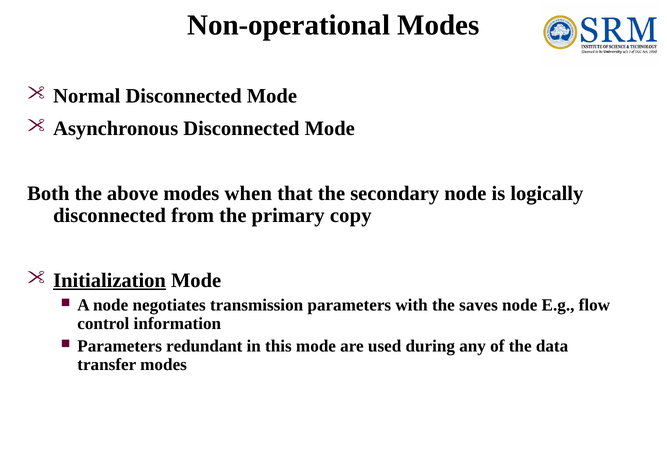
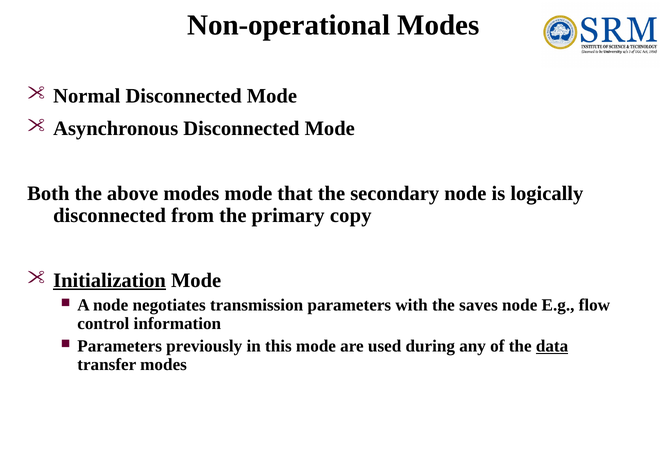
modes when: when -> mode
redundant: redundant -> previously
data underline: none -> present
